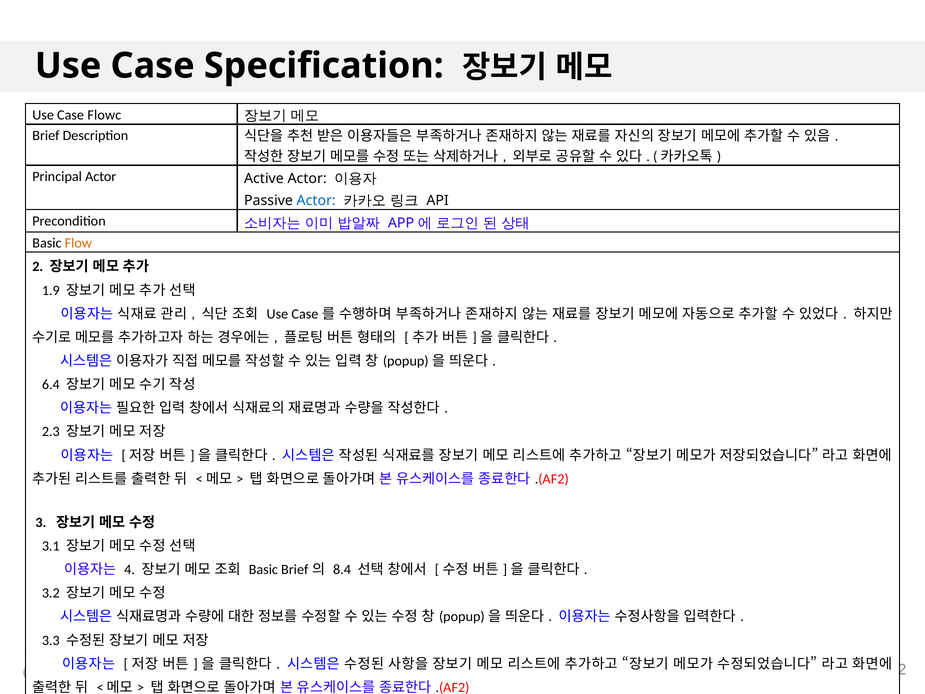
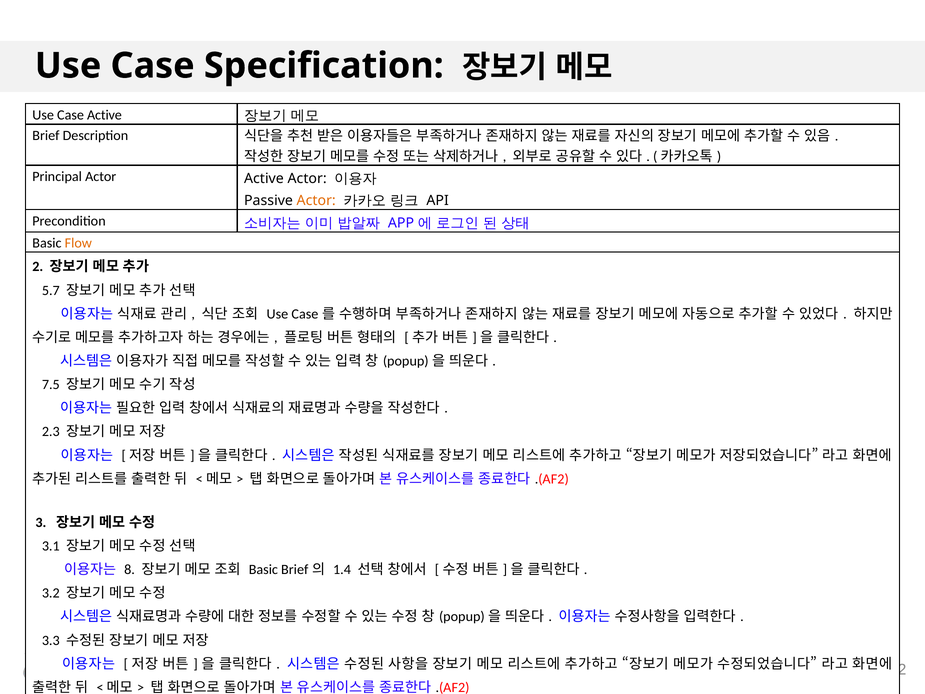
Case Flowc: Flowc -> Active
Actor at (316, 201) colour: blue -> orange
1.9: 1.9 -> 5.7
6.4: 6.4 -> 7.5
4: 4 -> 8
8.4: 8.4 -> 1.4
